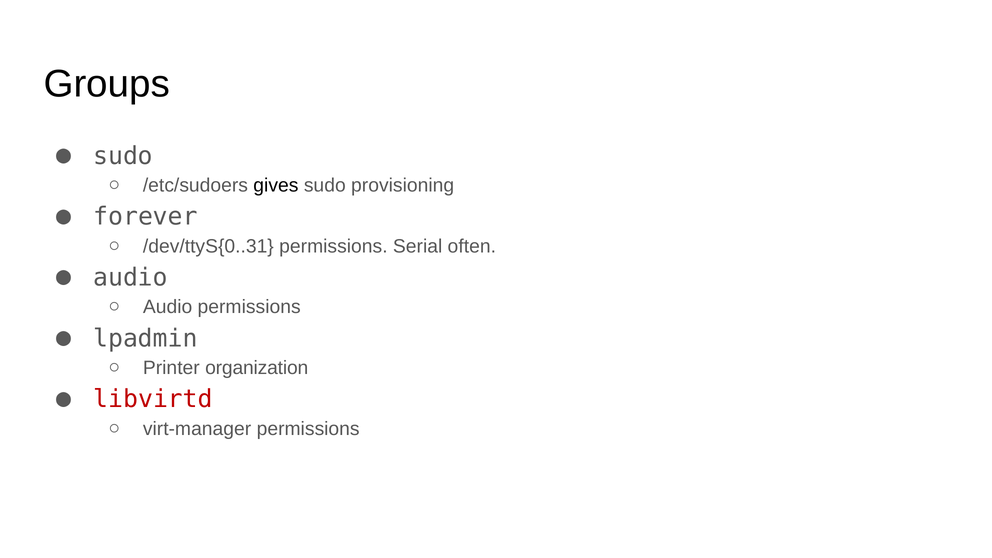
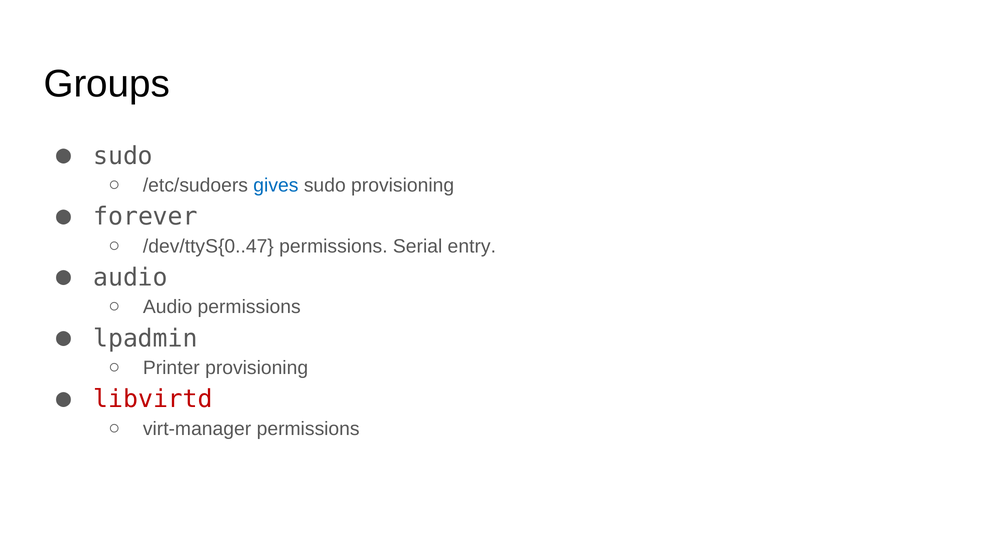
gives colour: black -> blue
/dev/ttyS{0..31: /dev/ttyS{0..31 -> /dev/ttyS{0..47
often: often -> entry
Printer organization: organization -> provisioning
